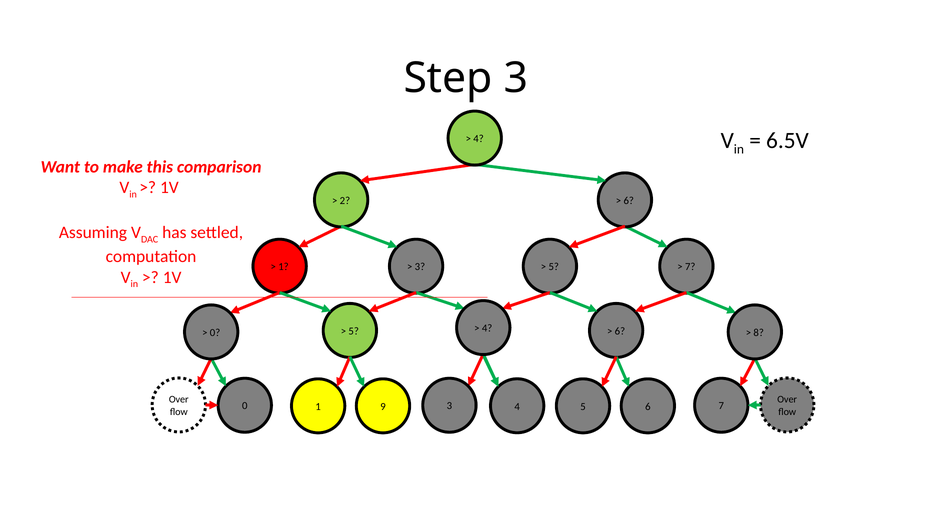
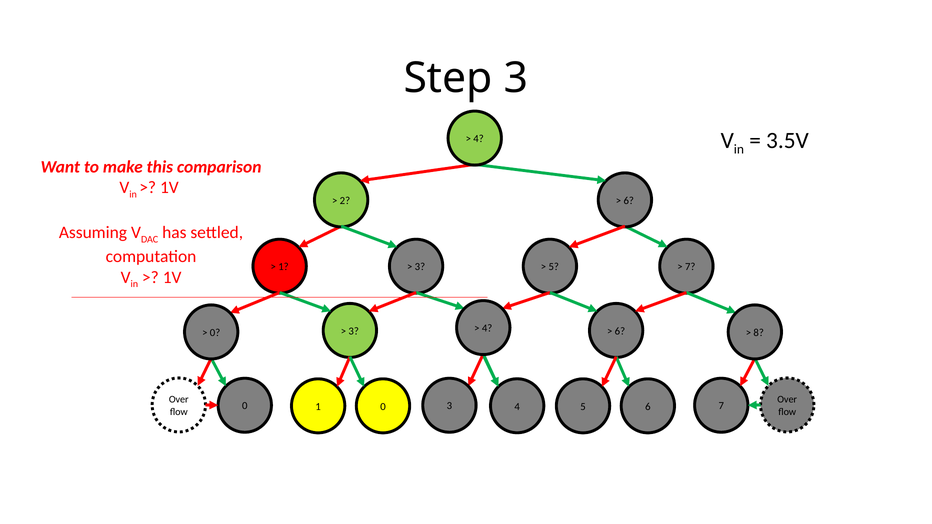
6.5V: 6.5V -> 3.5V
5 at (354, 331): 5 -> 3
flow 9: 9 -> 0
